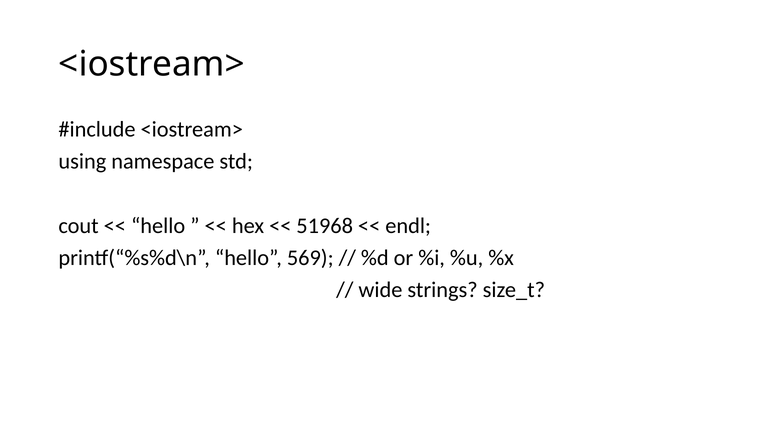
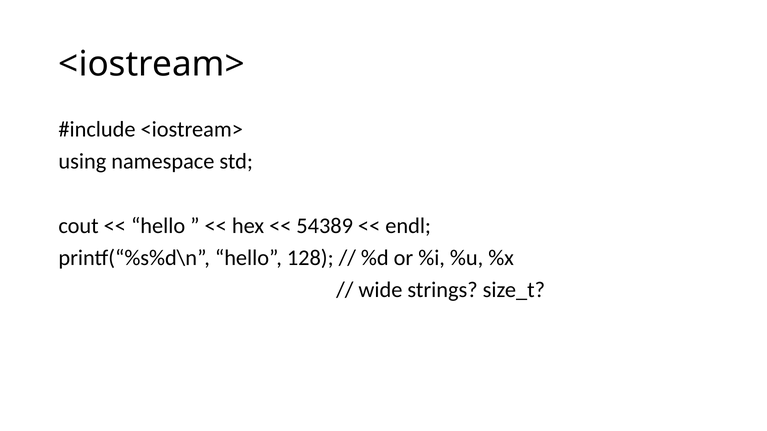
51968: 51968 -> 54389
569: 569 -> 128
